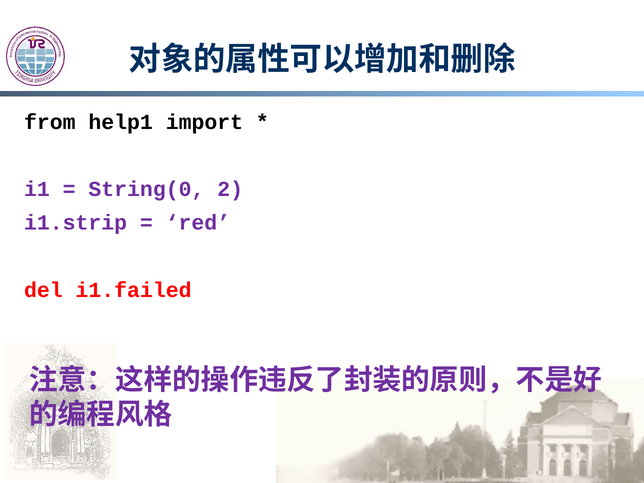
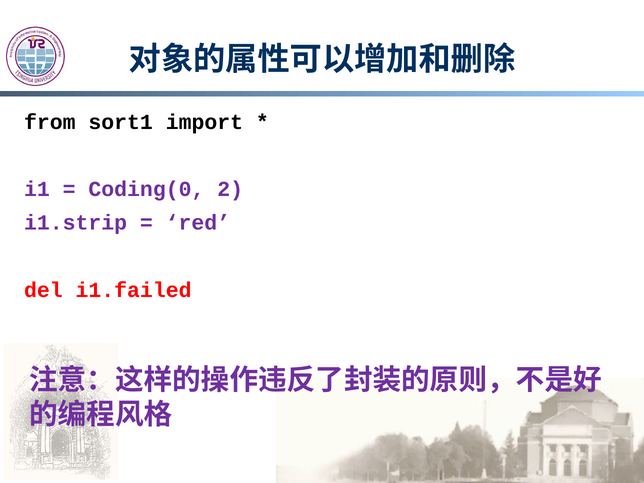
help1: help1 -> sort1
String(0: String(0 -> Coding(0
